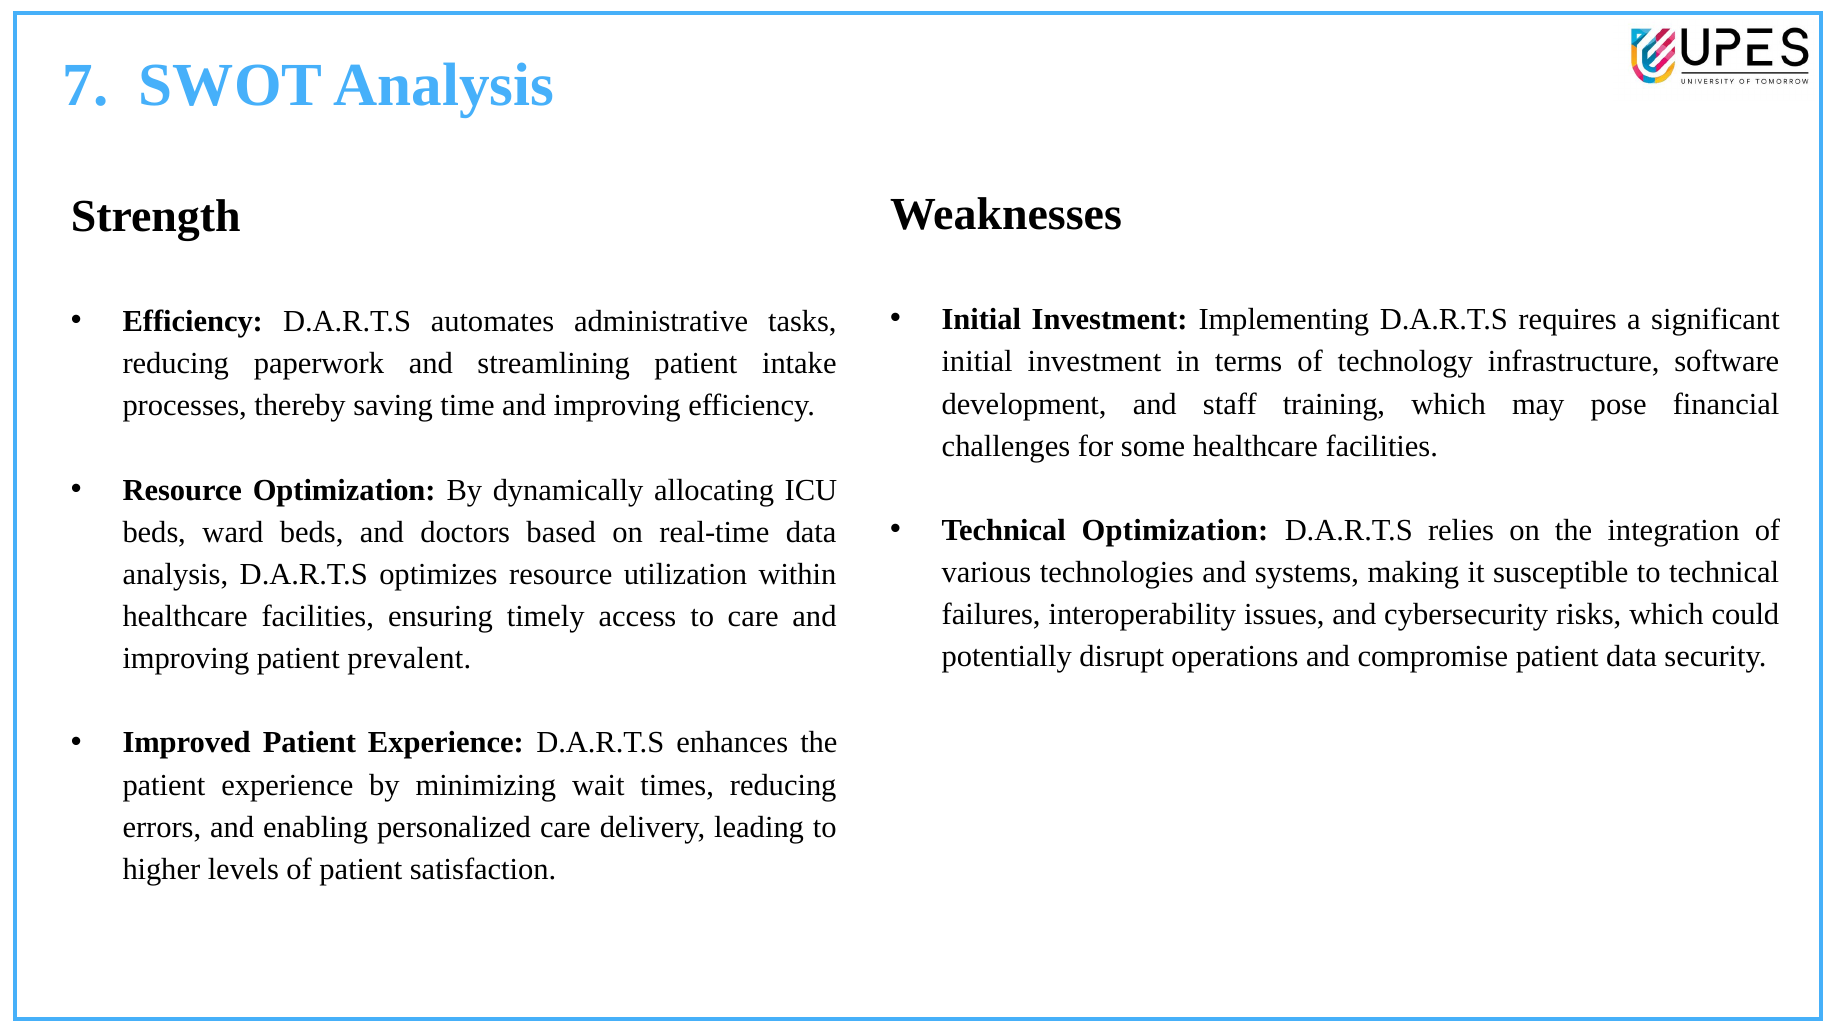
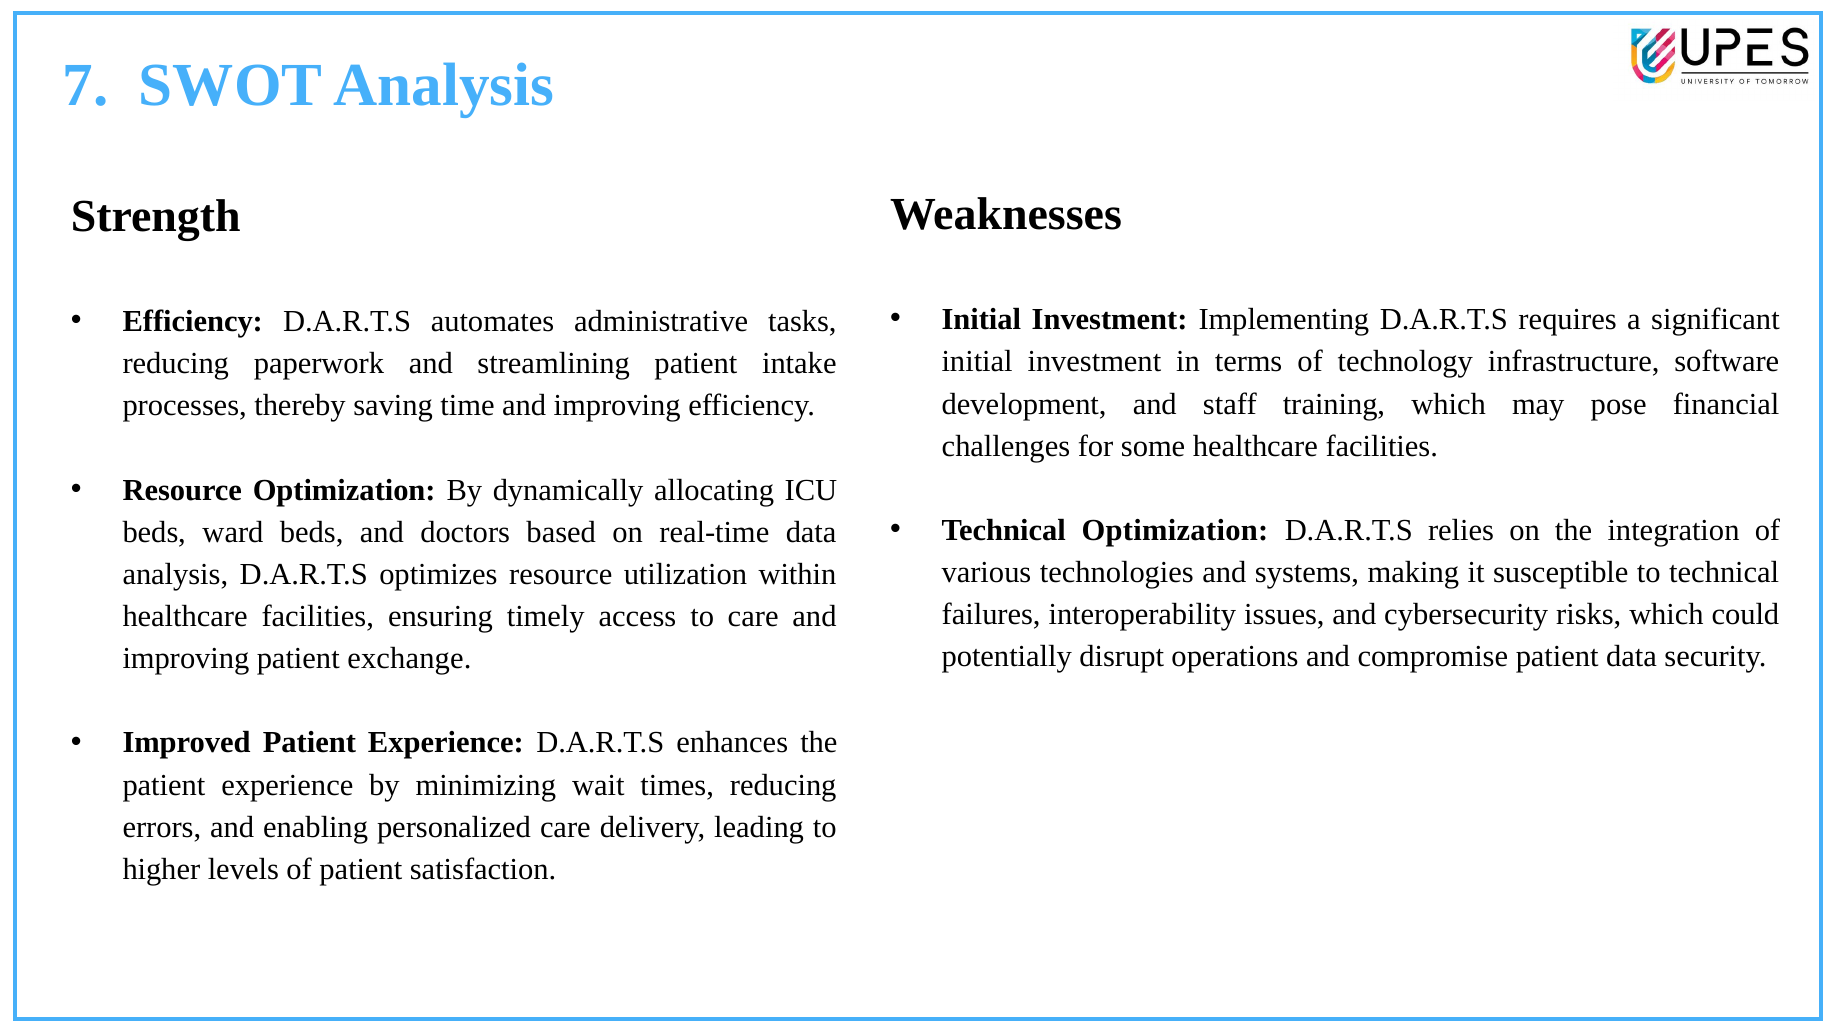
prevalent: prevalent -> exchange
